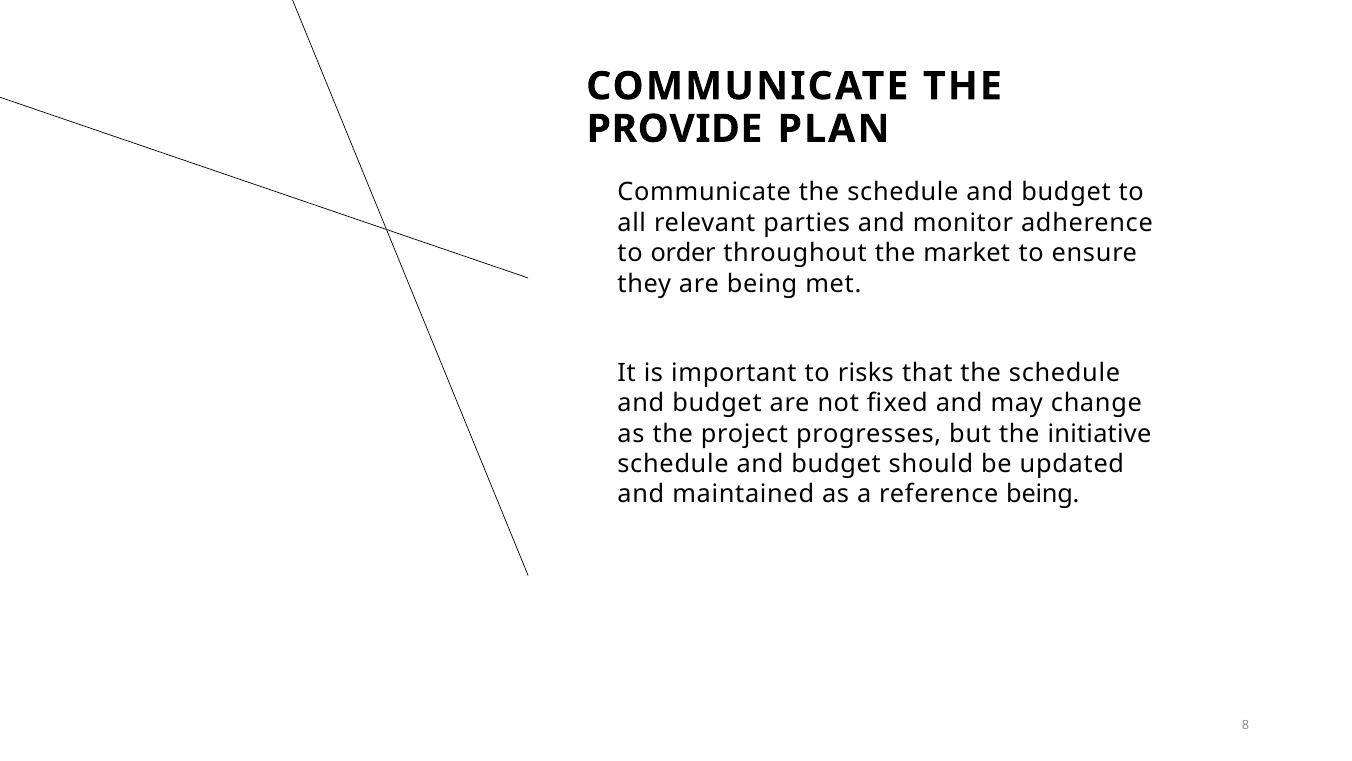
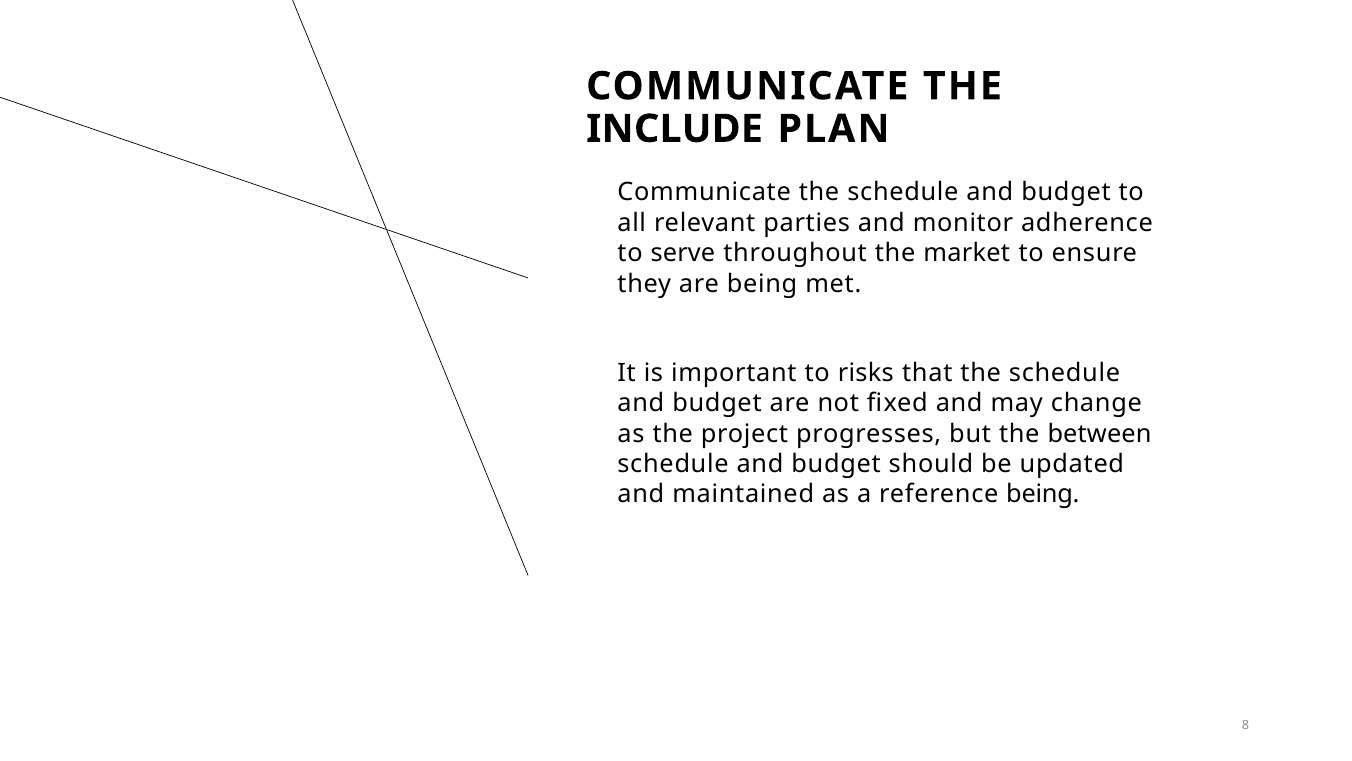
PROVIDE: PROVIDE -> INCLUDE
order: order -> serve
initiative: initiative -> between
